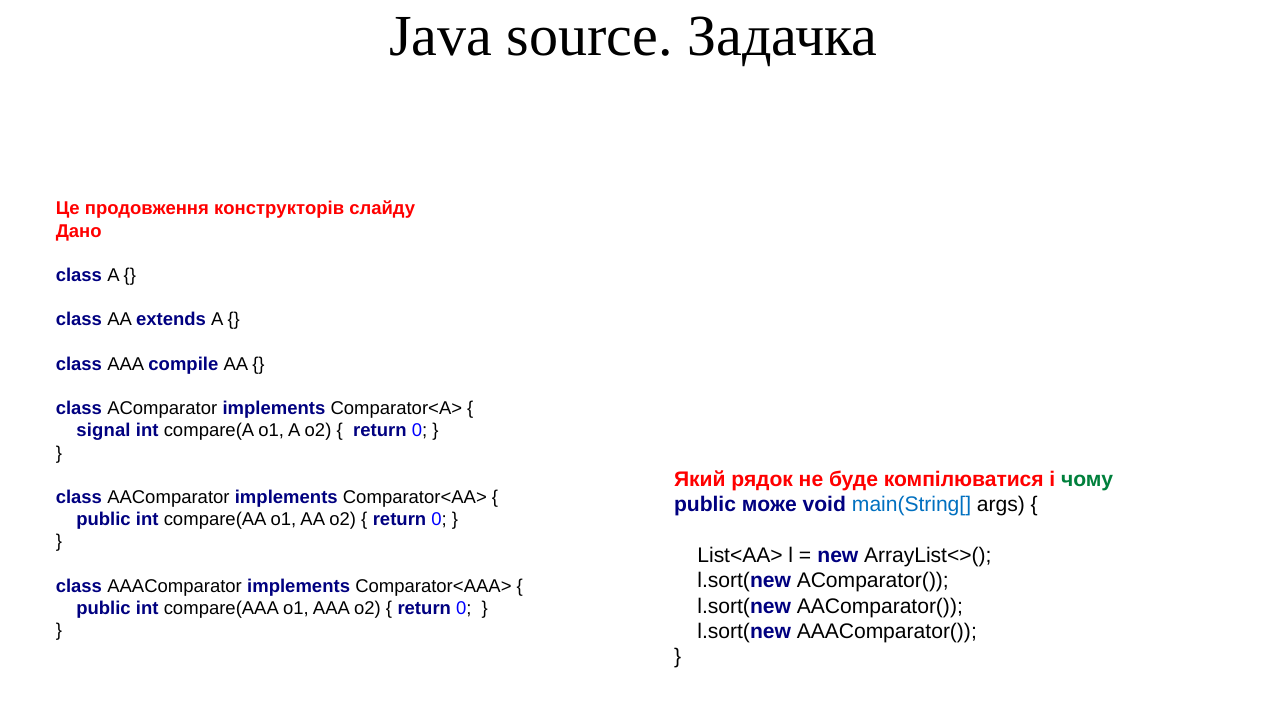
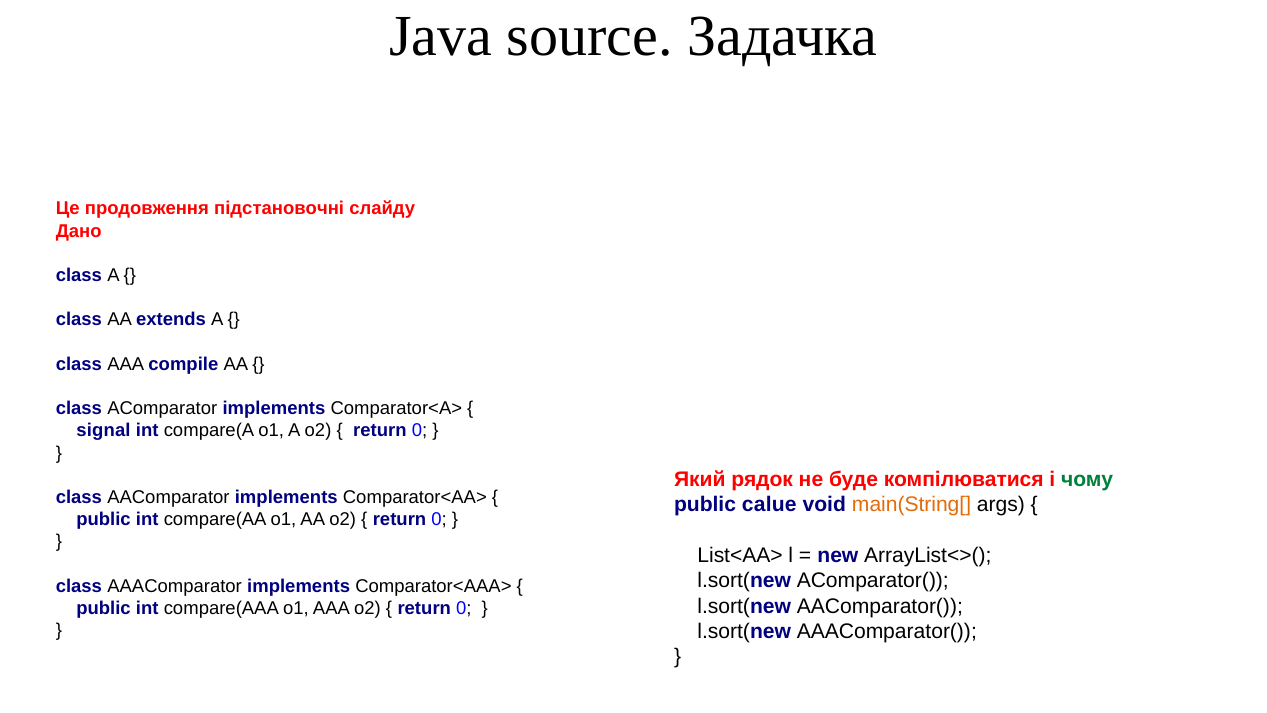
конструкторів: конструкторів -> підстановочні
може: може -> calue
main(String[ colour: blue -> orange
